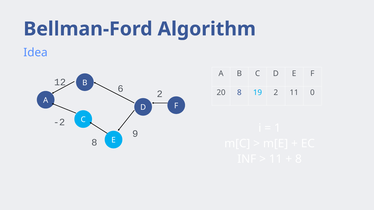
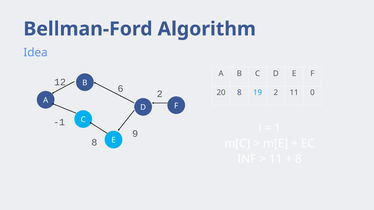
-2: -2 -> -1
